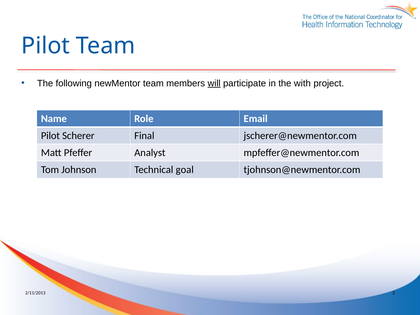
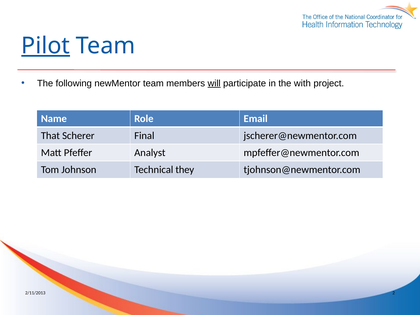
Pilot at (46, 46) underline: none -> present
Pilot at (50, 136): Pilot -> That
goal: goal -> they
